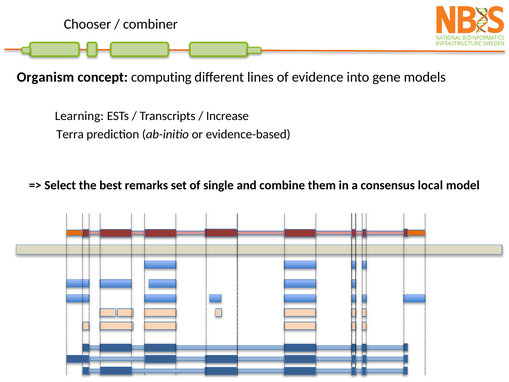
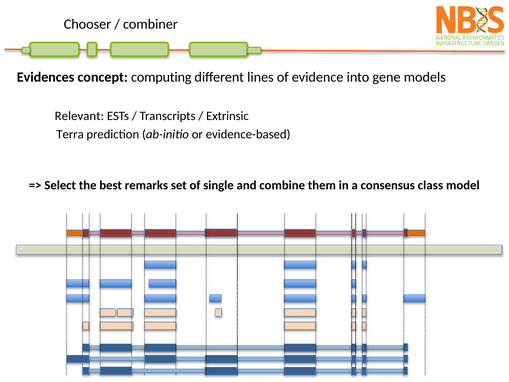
Organism: Organism -> Evidences
Learning: Learning -> Relevant
Increase: Increase -> Extrinsic
local: local -> class
